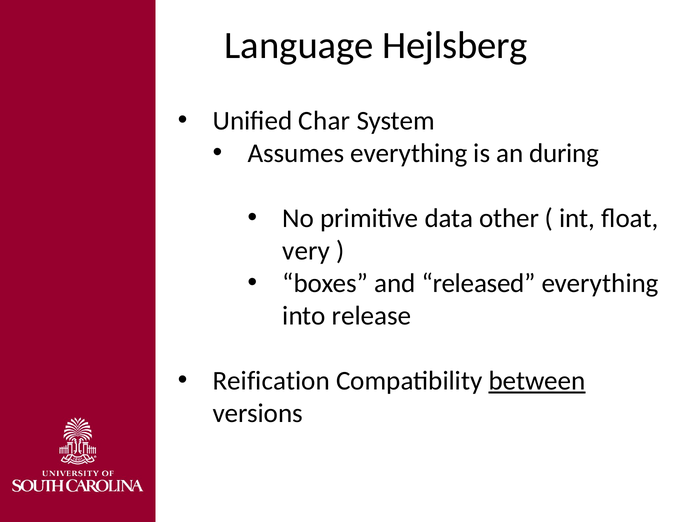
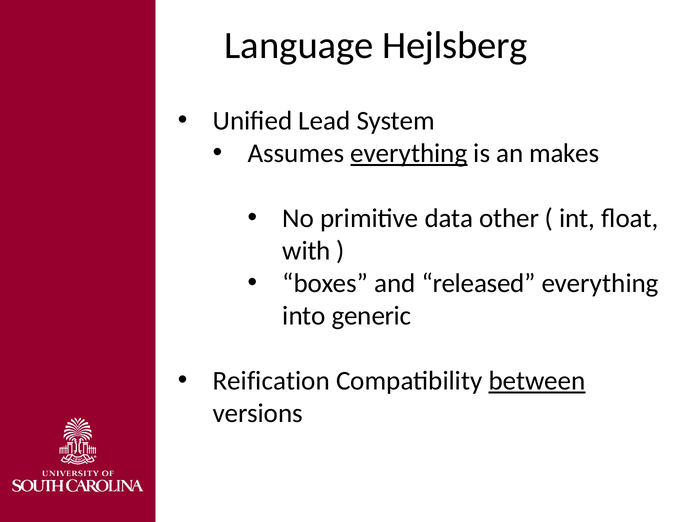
Char: Char -> Lead
everything at (409, 154) underline: none -> present
during: during -> makes
very: very -> with
release: release -> generic
